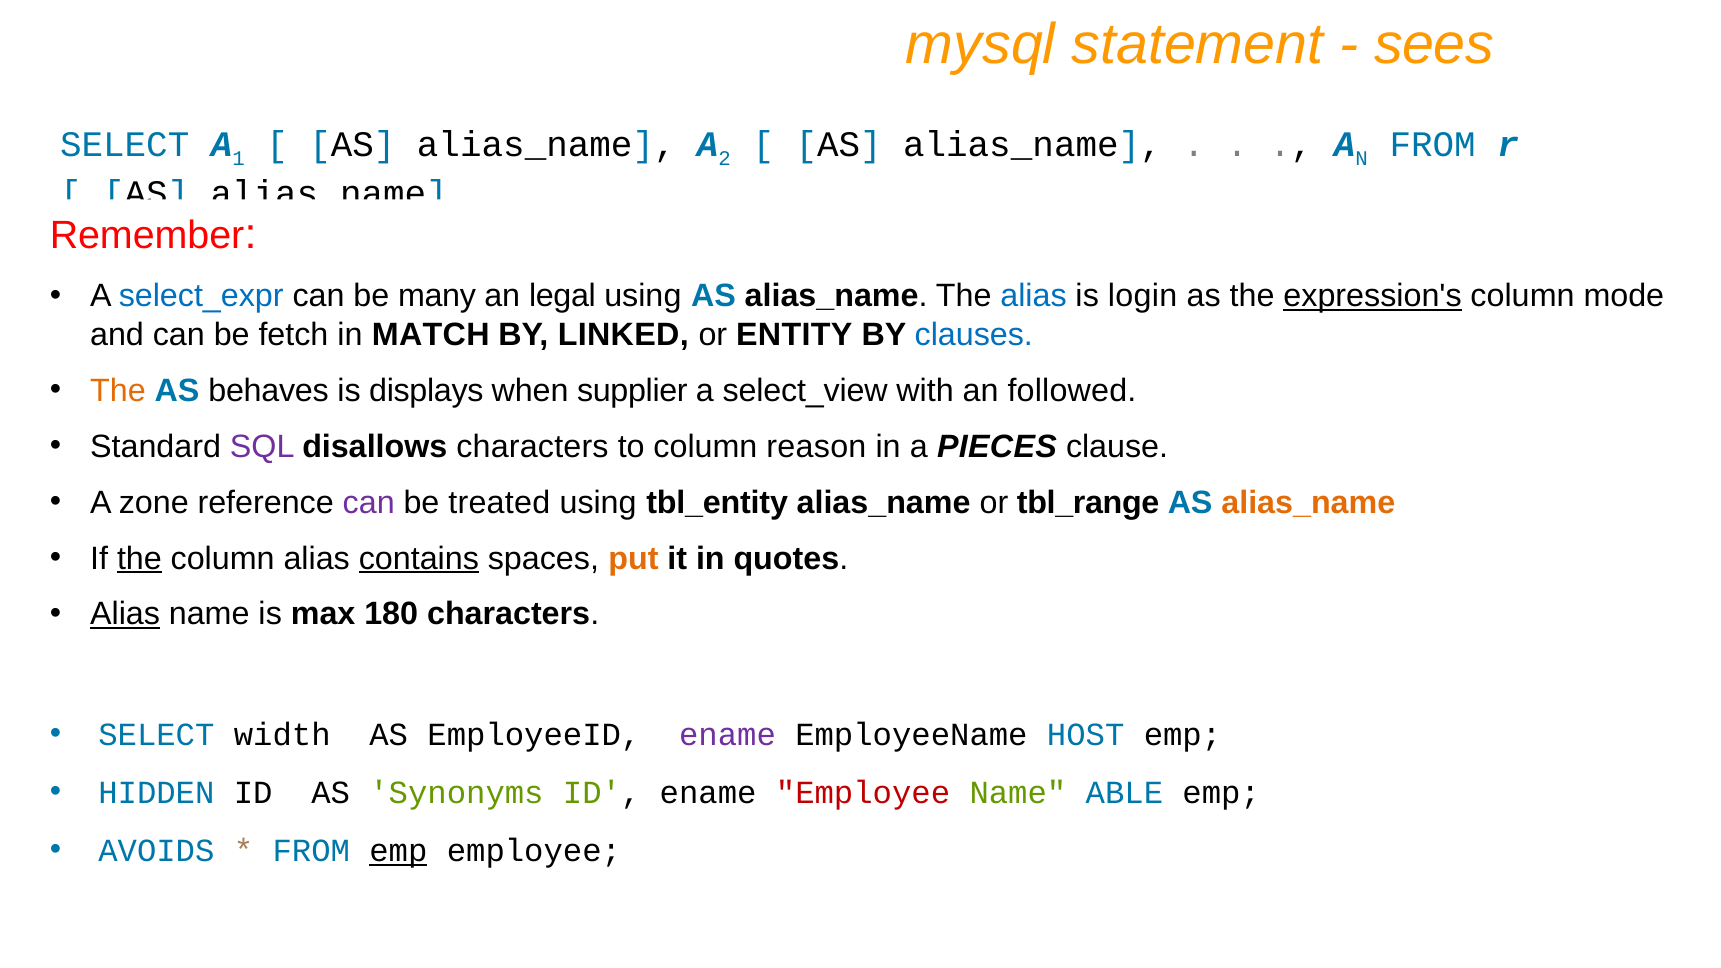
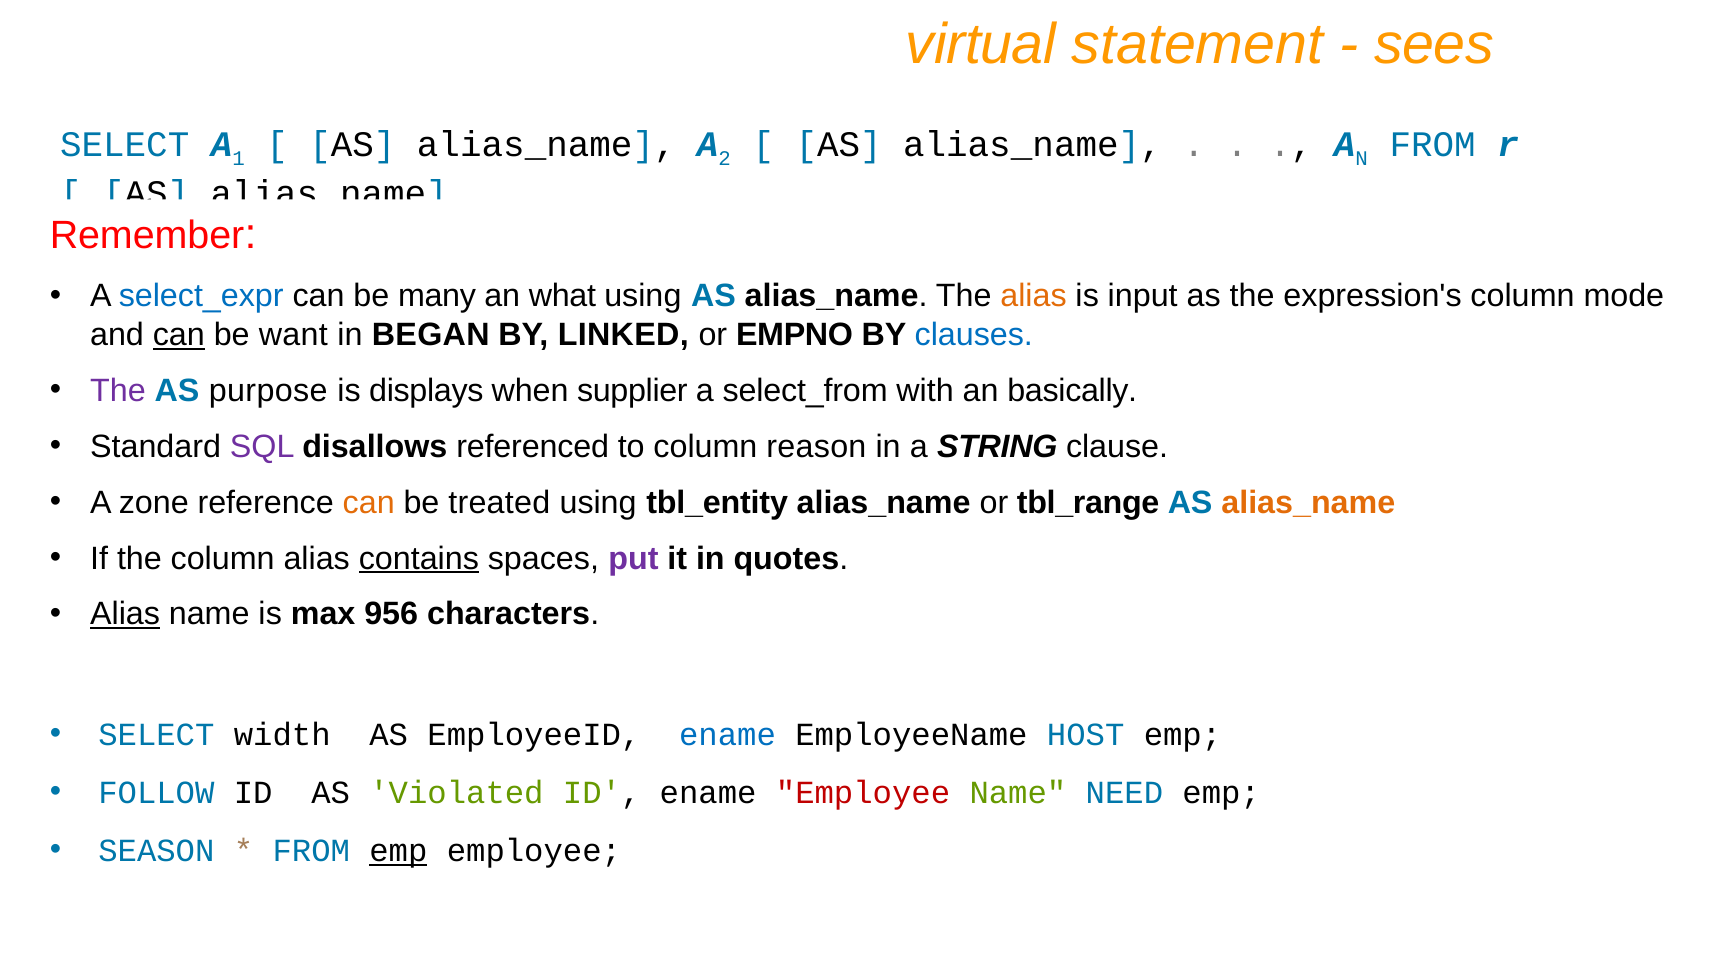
mysql: mysql -> virtual
legal: legal -> what
alias at (1034, 296) colour: blue -> orange
login: login -> input
expression's underline: present -> none
can at (179, 335) underline: none -> present
fetch: fetch -> want
MATCH: MATCH -> BEGAN
ENTITY: ENTITY -> EMPNO
The at (118, 391) colour: orange -> purple
behaves: behaves -> purpose
select_view: select_view -> select_from
followed: followed -> basically
disallows characters: characters -> referenced
PIECES: PIECES -> STRING
can at (369, 503) colour: purple -> orange
the at (139, 558) underline: present -> none
put colour: orange -> purple
180: 180 -> 956
ename at (728, 735) colour: purple -> blue
HIDDEN: HIDDEN -> FOLLOW
Synonyms: Synonyms -> Violated
ABLE: ABLE -> NEED
AVOIDS: AVOIDS -> SEASON
